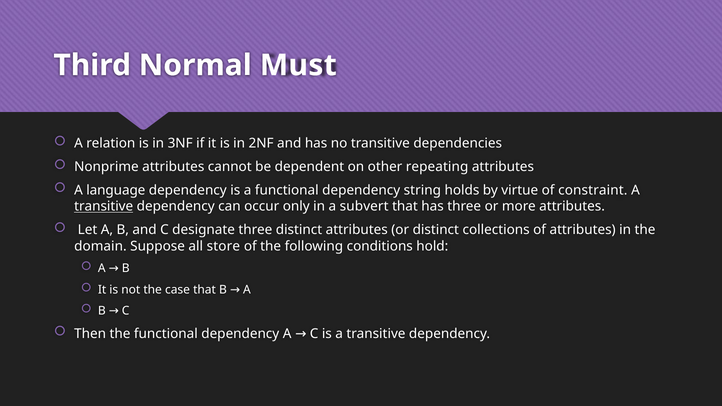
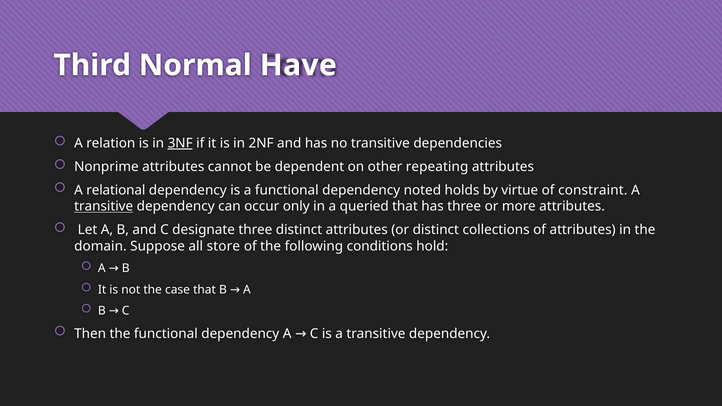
Must: Must -> Have
3NF underline: none -> present
language: language -> relational
string: string -> noted
subvert: subvert -> queried
